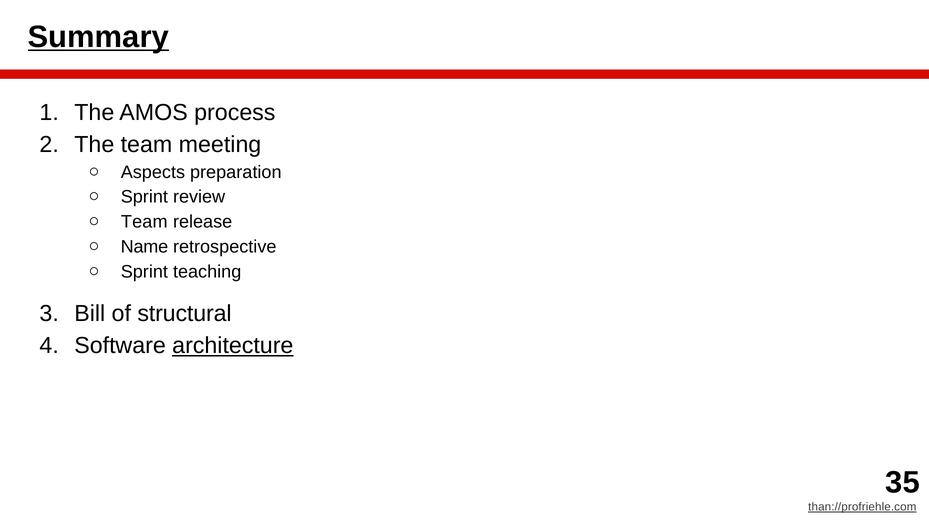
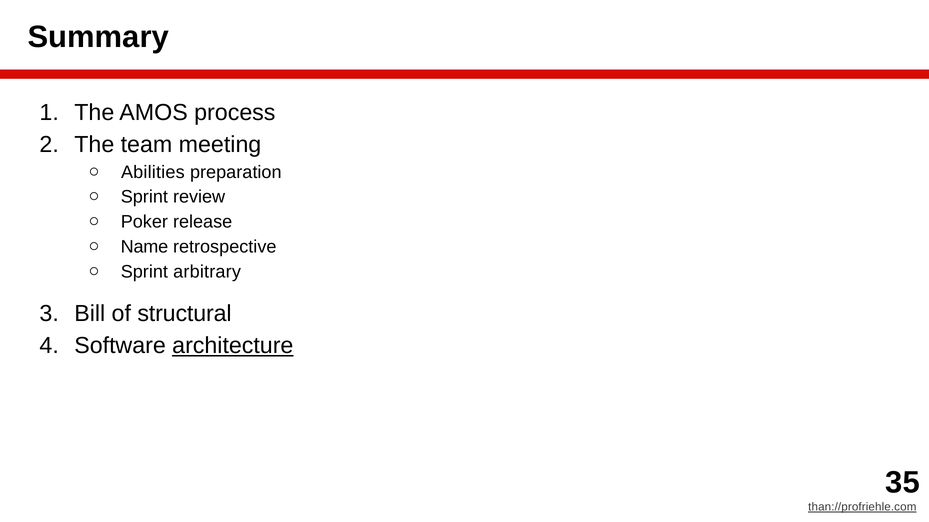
Summary underline: present -> none
Aspects: Aspects -> Abilities
Team at (144, 222): Team -> Poker
teaching: teaching -> arbitrary
